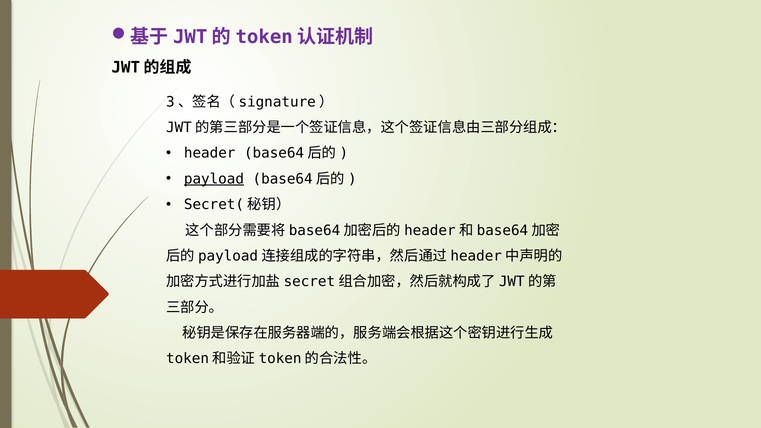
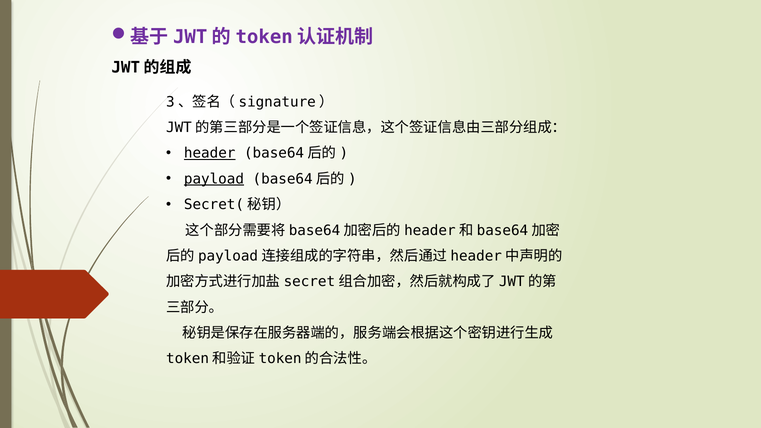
header underline: none -> present
